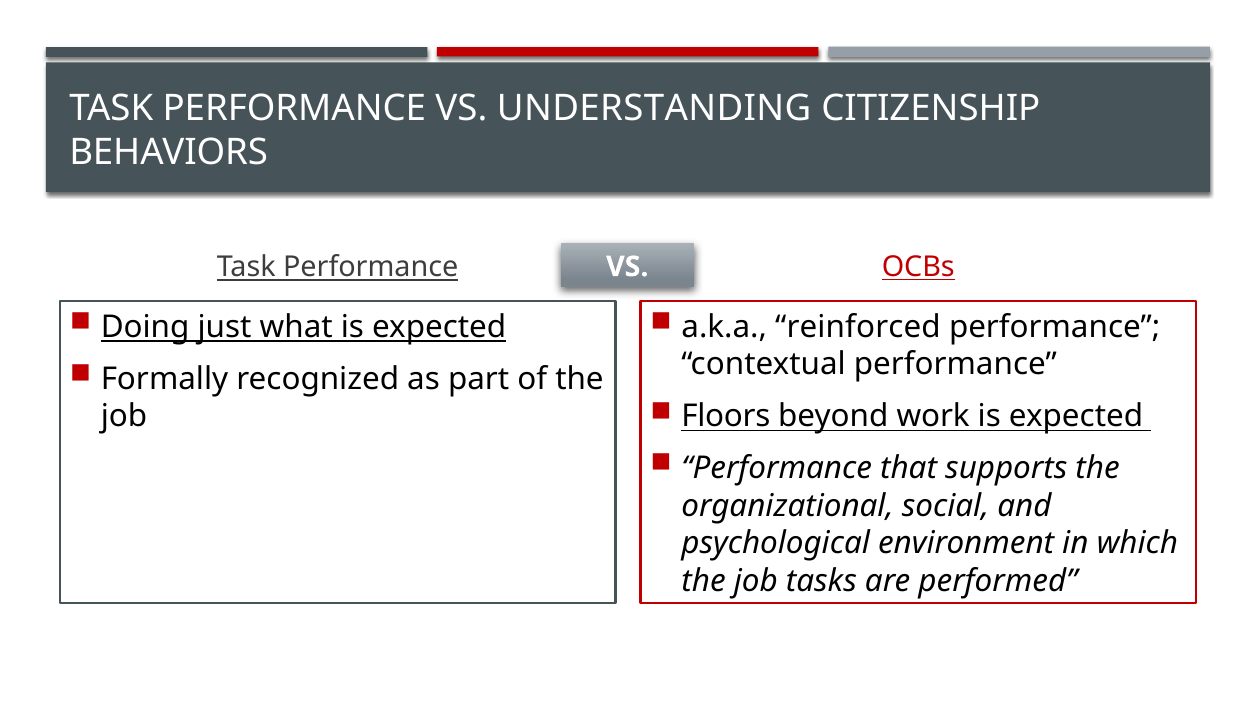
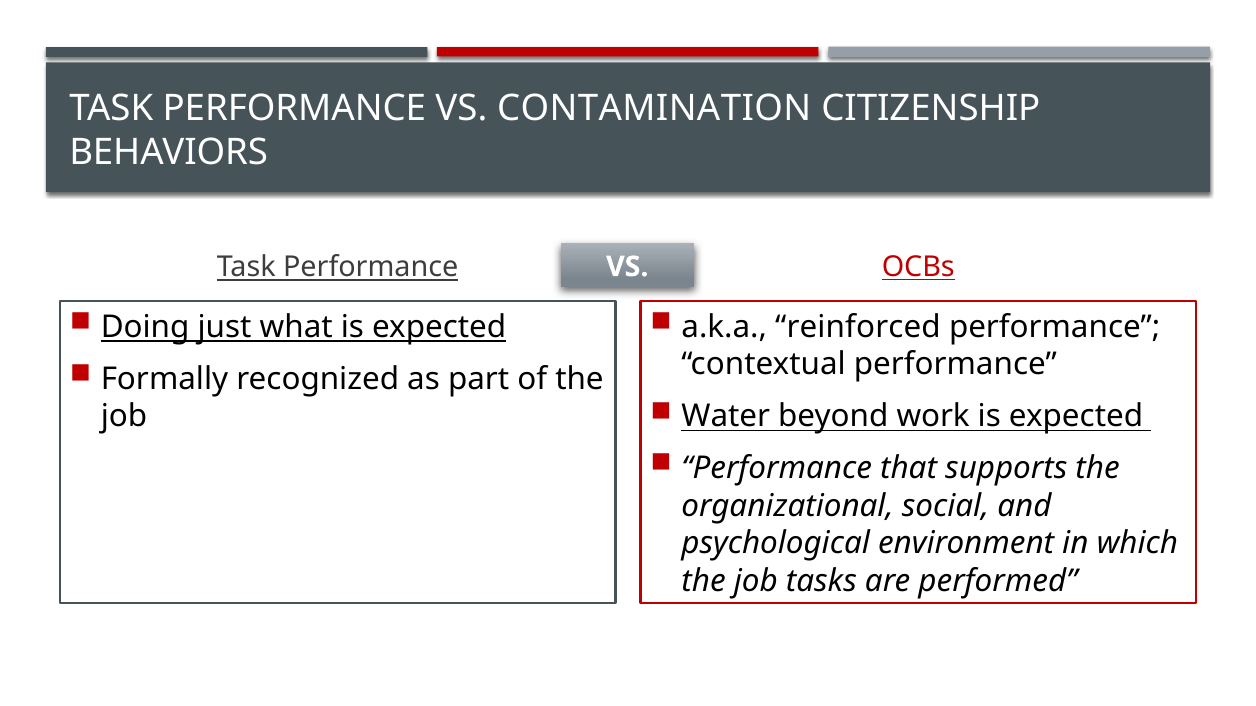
UNDERSTANDING: UNDERSTANDING -> CONTAMINATION
Floors: Floors -> Water
